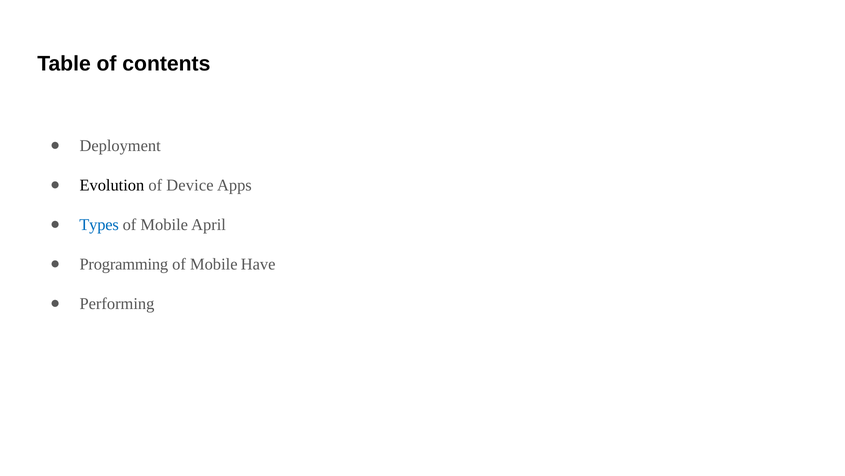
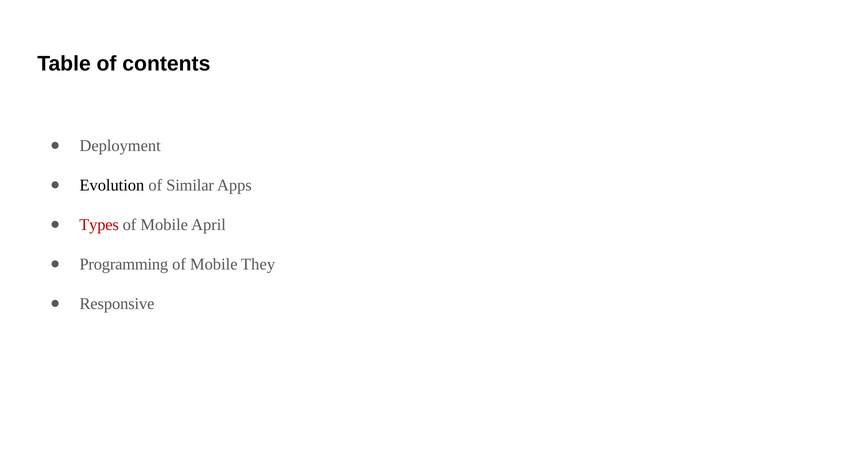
Device: Device -> Similar
Types colour: blue -> red
Have: Have -> They
Performing: Performing -> Responsive
